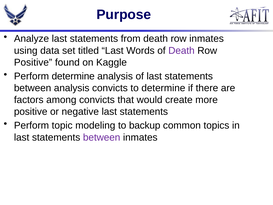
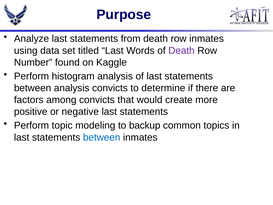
Positive at (33, 62): Positive -> Number
Perform determine: determine -> histogram
between at (102, 137) colour: purple -> blue
